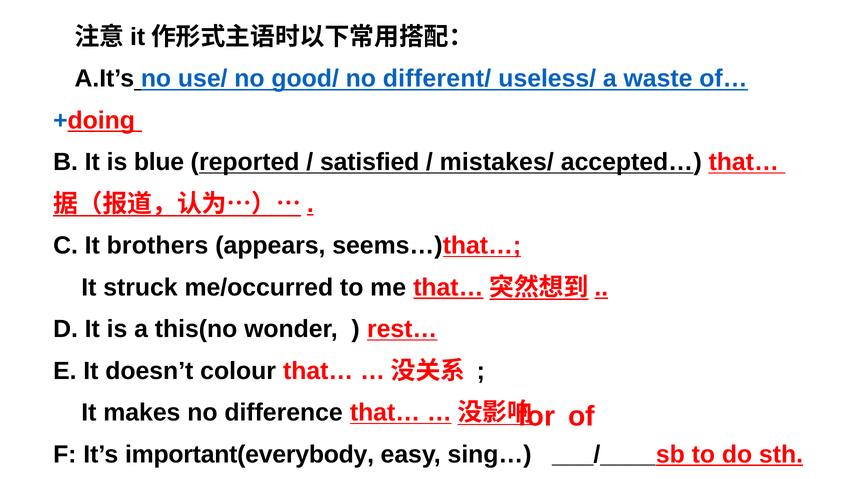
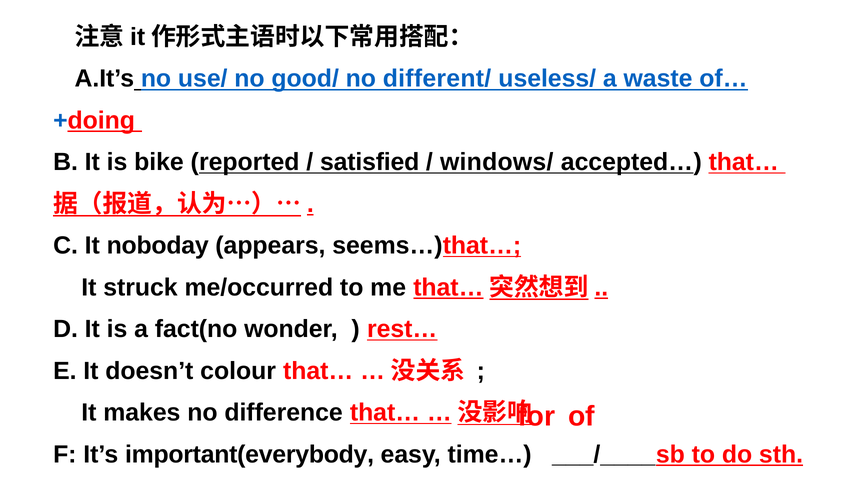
blue: blue -> bike
mistakes/: mistakes/ -> windows/
brothers: brothers -> noboday
this(no: this(no -> fact(no
sing…: sing… -> time…
